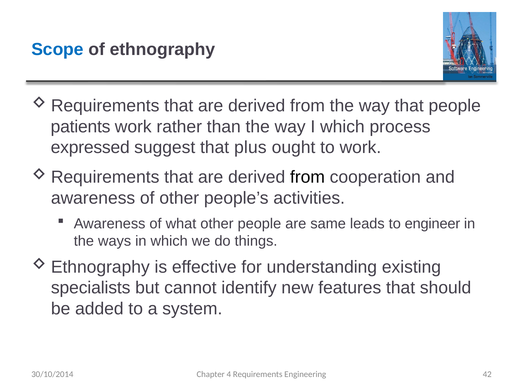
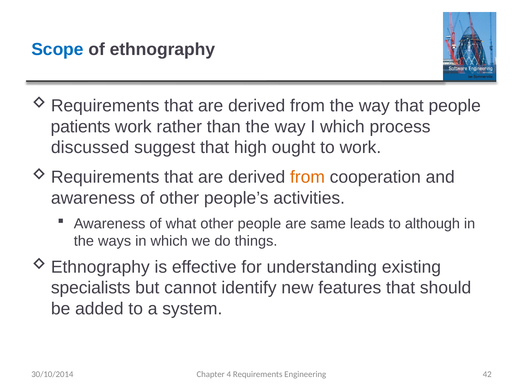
expressed: expressed -> discussed
plus: plus -> high
from at (307, 177) colour: black -> orange
engineer: engineer -> although
